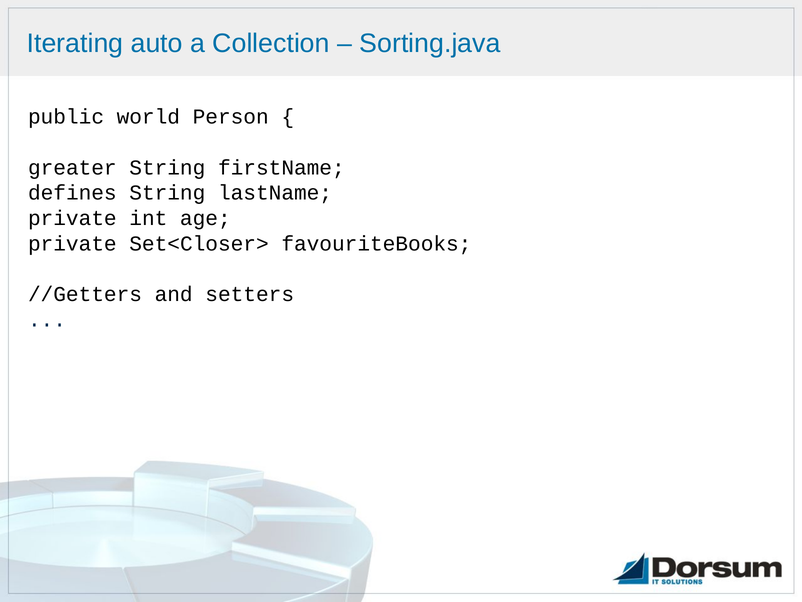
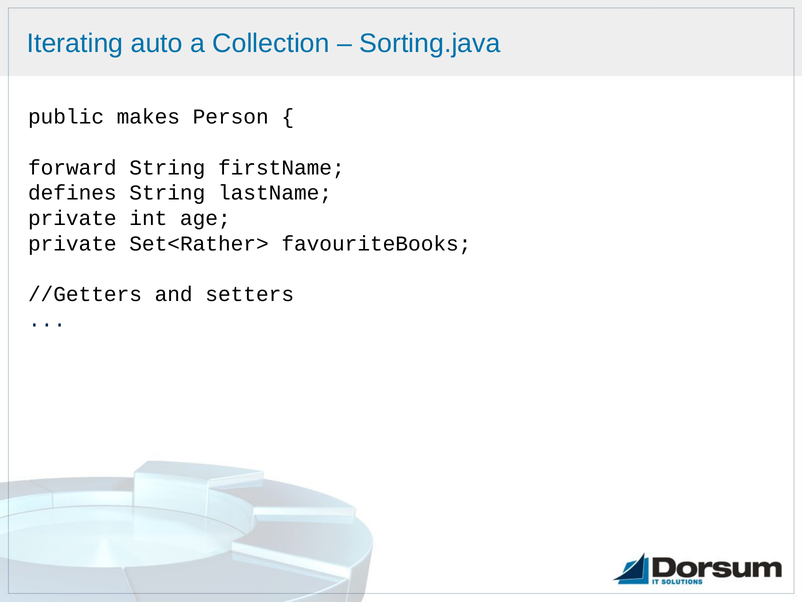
world: world -> makes
greater: greater -> forward
Set<Closer>: Set<Closer> -> Set<Rather>
